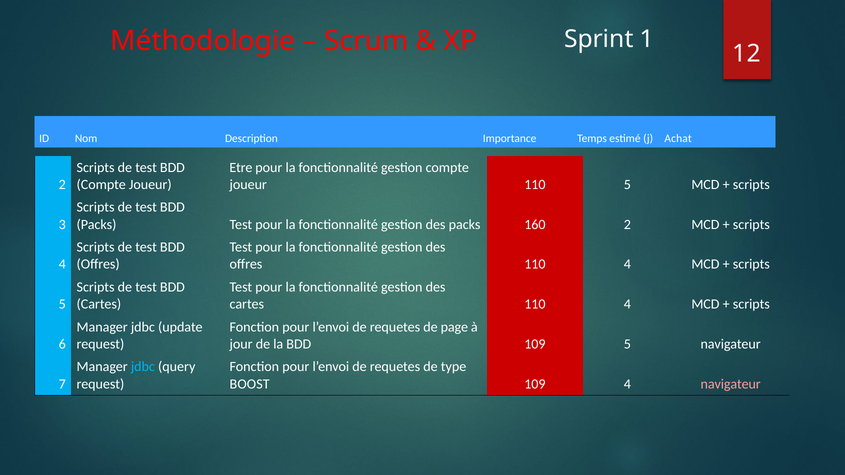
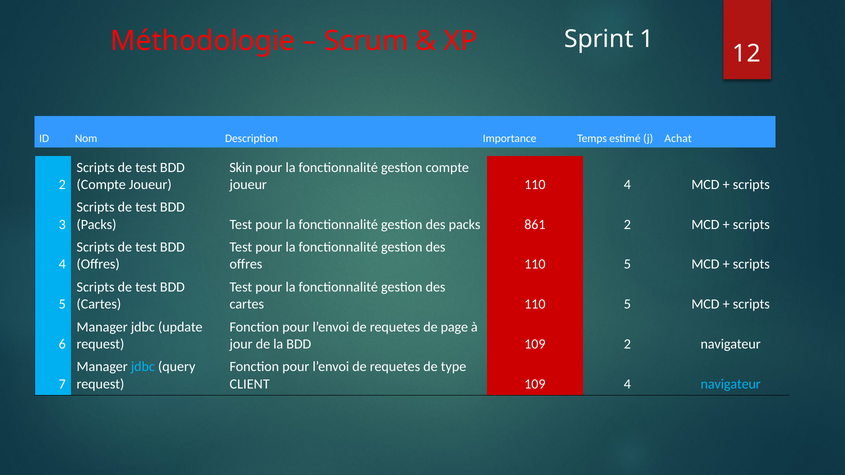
Etre: Etre -> Skin
110 5: 5 -> 4
160: 160 -> 861
offres 110 4: 4 -> 5
cartes 110 4: 4 -> 5
109 5: 5 -> 2
BOOST: BOOST -> CLIENT
navigateur at (731, 384) colour: pink -> light blue
